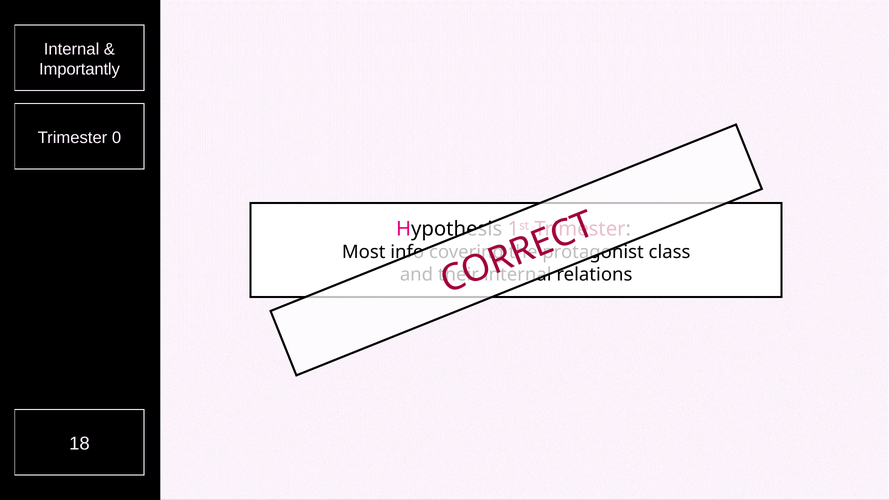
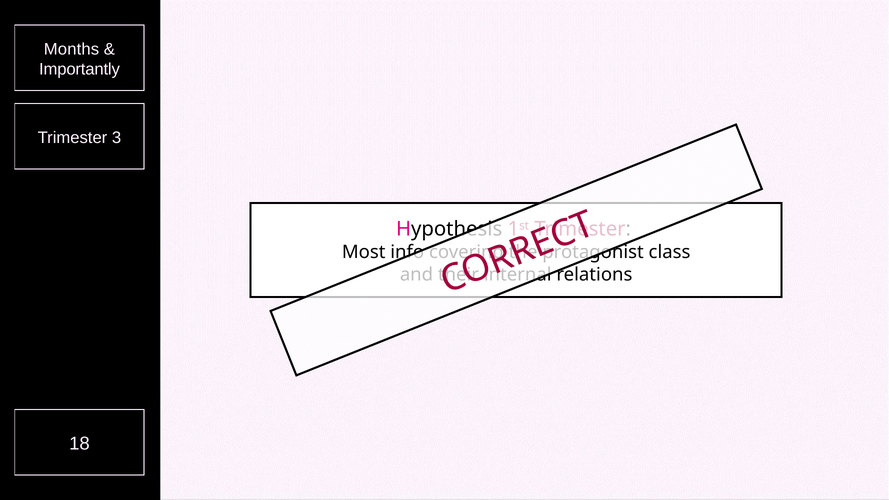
Internal at (72, 49): Internal -> Months
0: 0 -> 3
